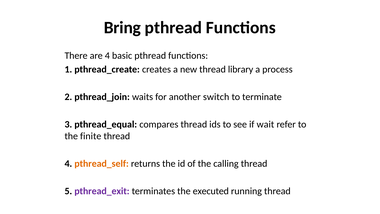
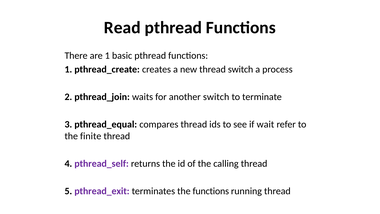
Bring: Bring -> Read
are 4: 4 -> 1
thread library: library -> switch
pthread_self colour: orange -> purple
the executed: executed -> functions
